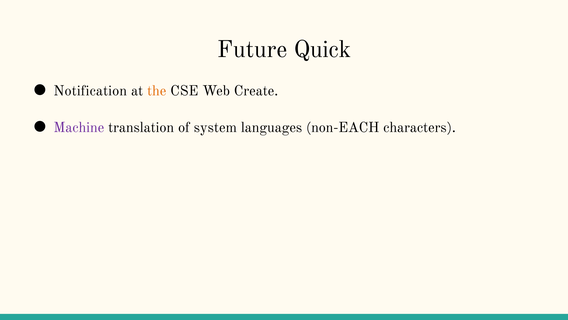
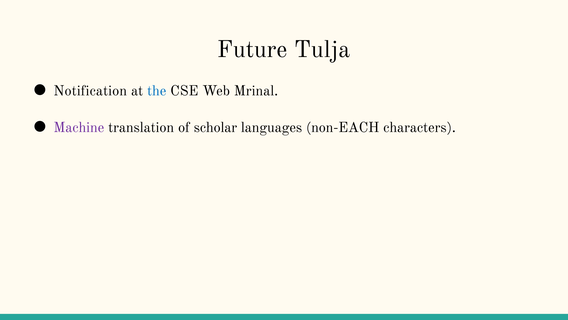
Quick: Quick -> Tulja
the colour: orange -> blue
Create: Create -> Mrinal
system: system -> scholar
